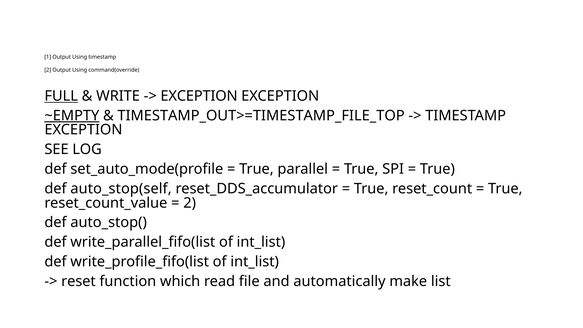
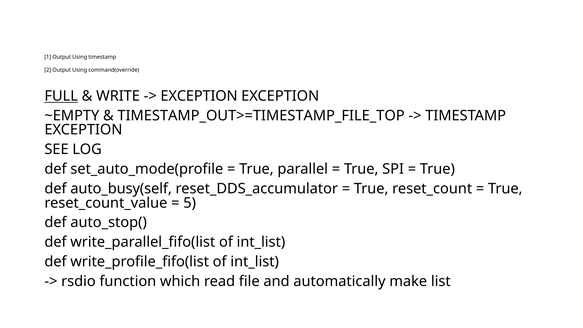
~EMPTY underline: present -> none
auto_stop(self: auto_stop(self -> auto_busy(self
2 at (190, 203): 2 -> 5
reset: reset -> rsdio
